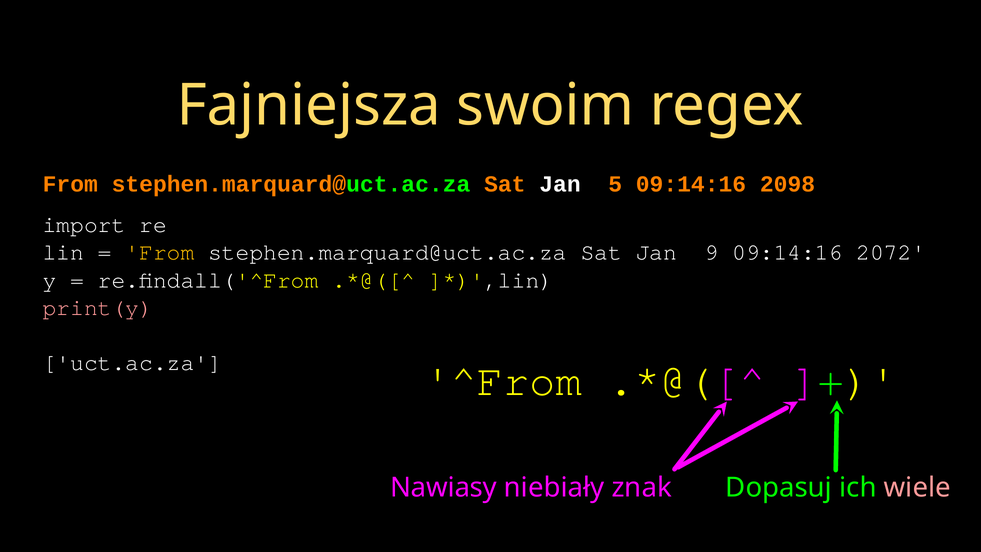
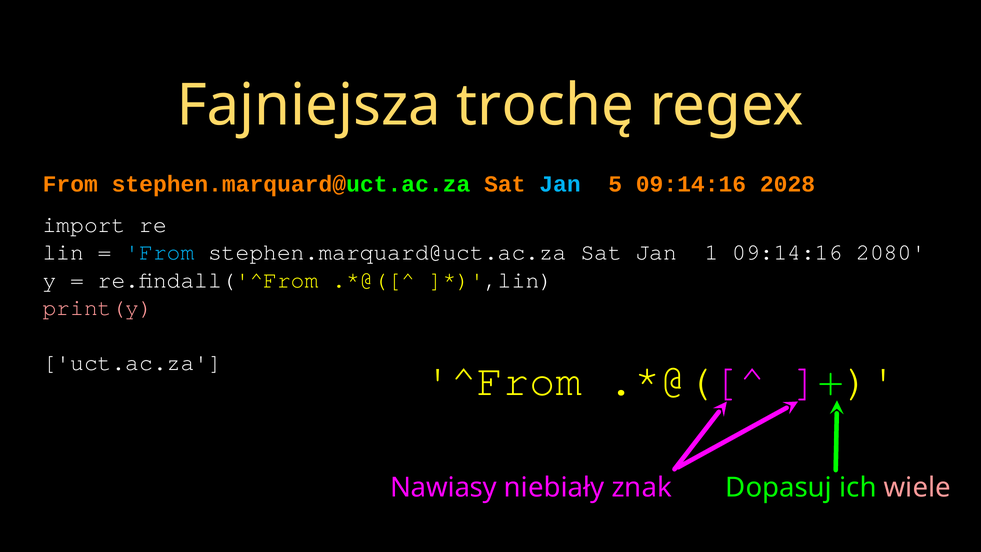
swoim: swoim -> trochę
Jan at (560, 184) colour: white -> light blue
2098: 2098 -> 2028
From at (160, 252) colour: yellow -> light blue
9: 9 -> 1
2072: 2072 -> 2080
